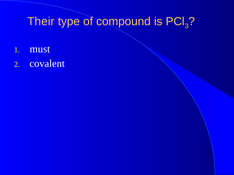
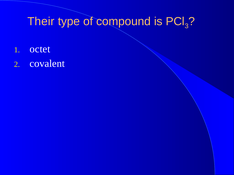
must: must -> octet
